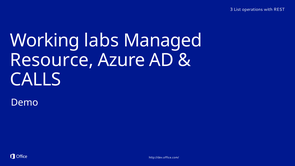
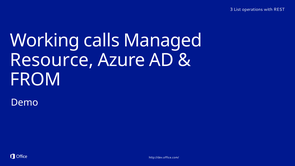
labs: labs -> calls
CALLS: CALLS -> FROM
